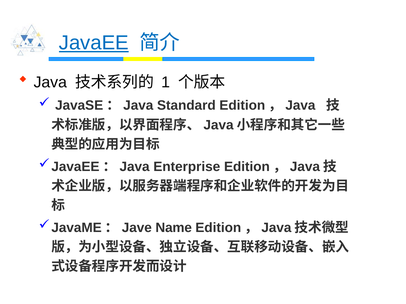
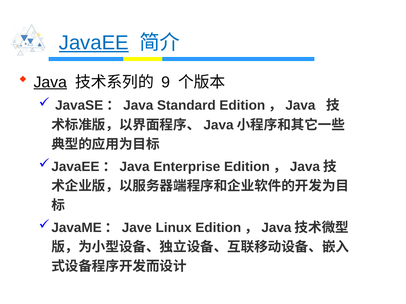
Java underline: none -> present
1: 1 -> 9
Name: Name -> Linux
